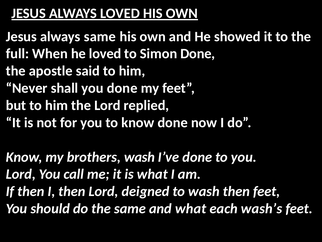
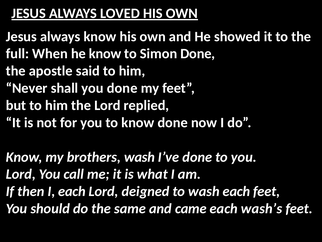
always same: same -> know
he loved: loved -> know
I then: then -> each
wash then: then -> each
and what: what -> came
